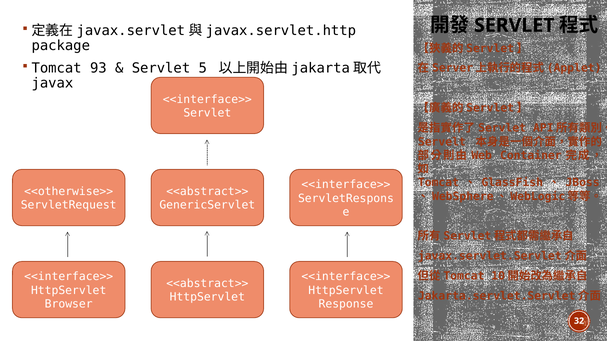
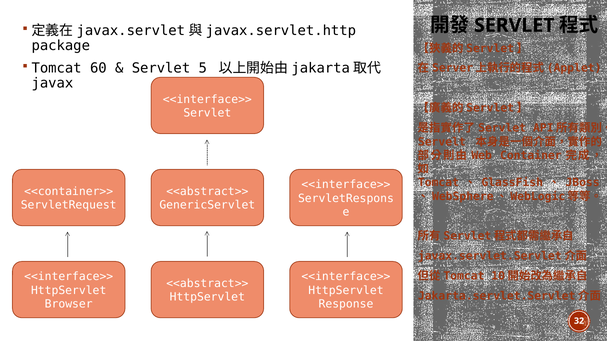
93: 93 -> 60
<<otherwise>>: <<otherwise>> -> <<container>>
